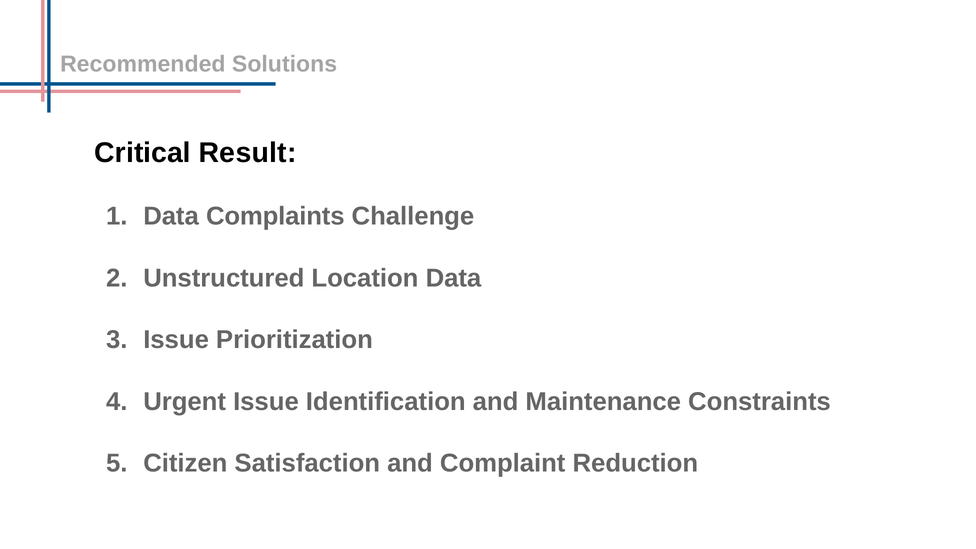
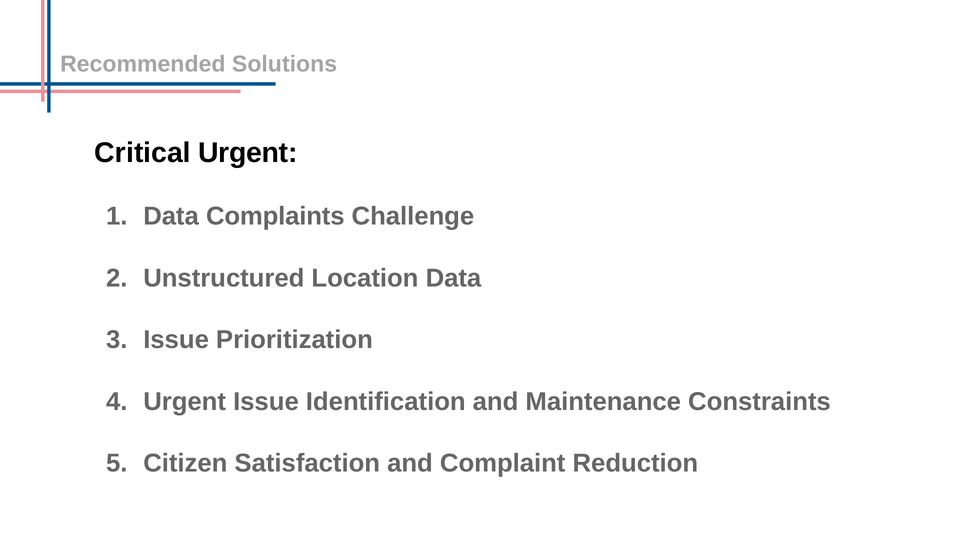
Critical Result: Result -> Urgent
